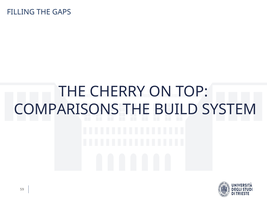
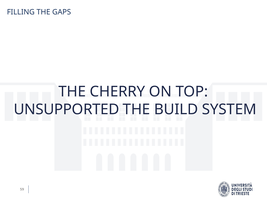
COMPARISONS: COMPARISONS -> UNSUPPORTED
